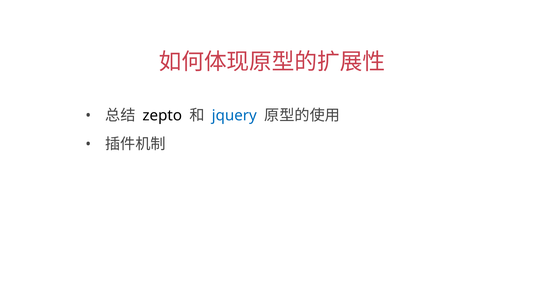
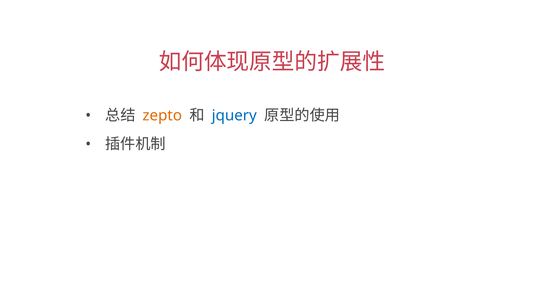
zepto colour: black -> orange
